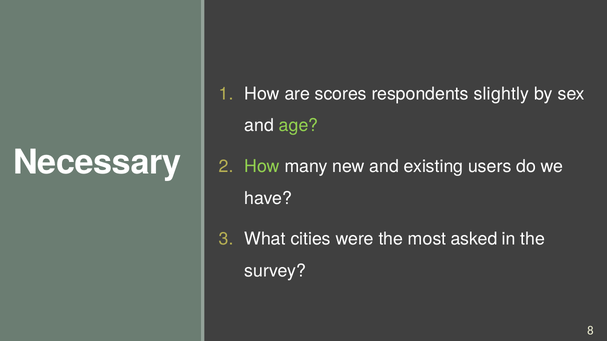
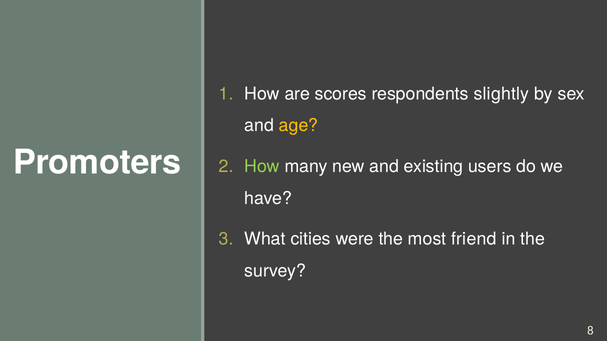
age colour: light green -> yellow
Necessary: Necessary -> Promoters
asked: asked -> friend
